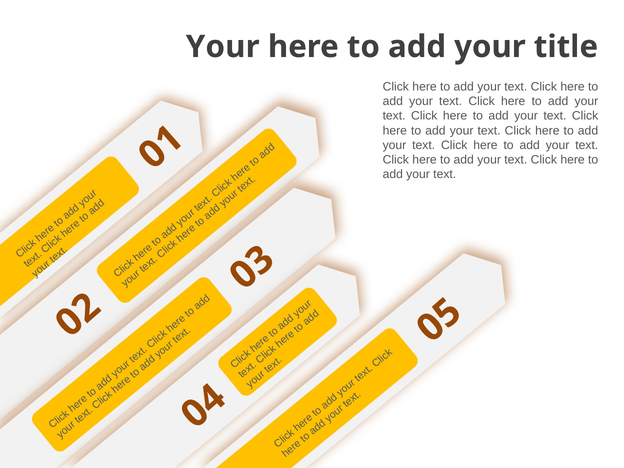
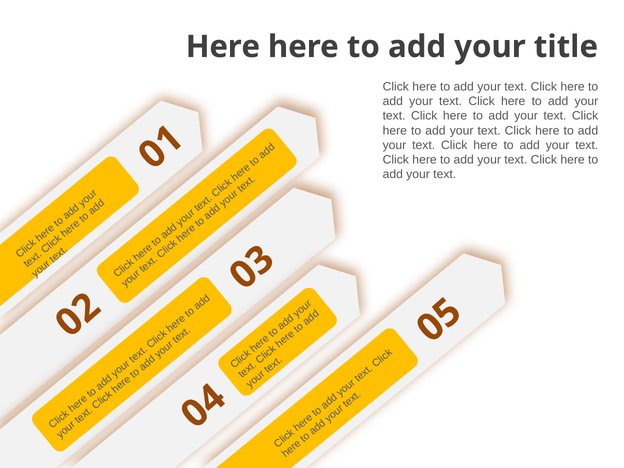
Your at (223, 47): Your -> Here
